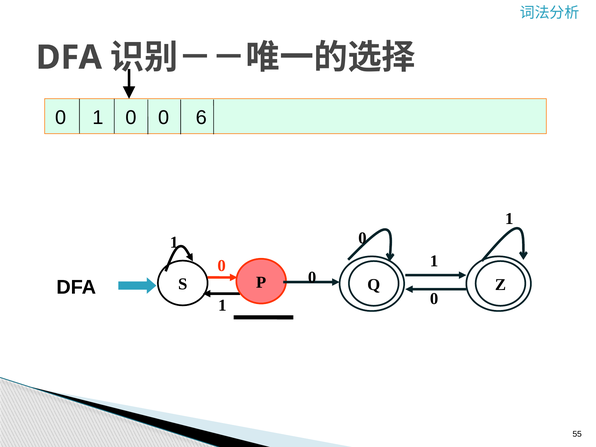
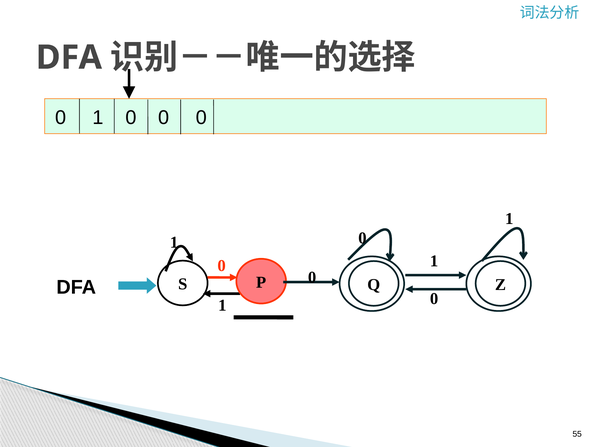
0 0 6: 6 -> 0
